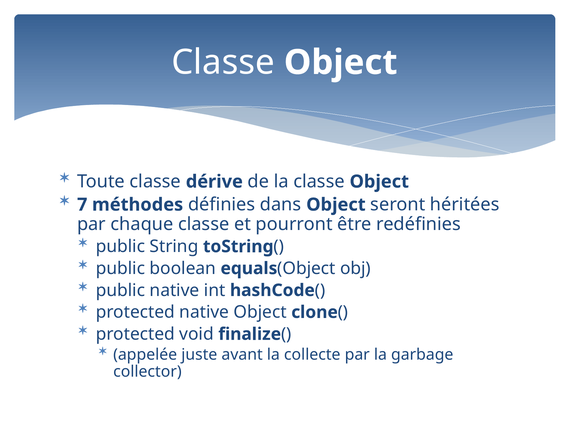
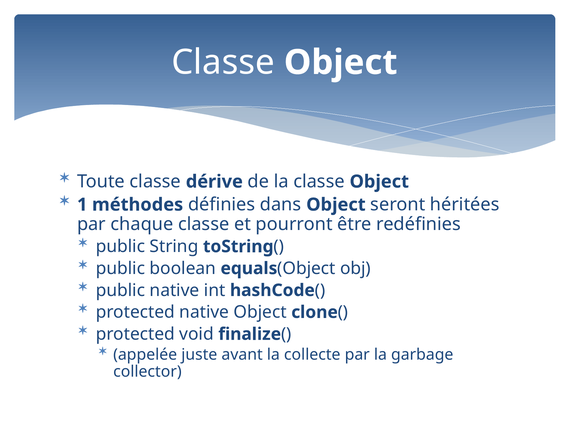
7: 7 -> 1
